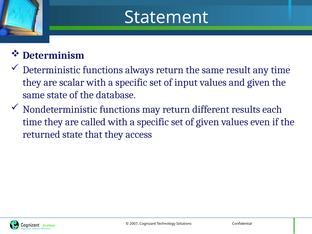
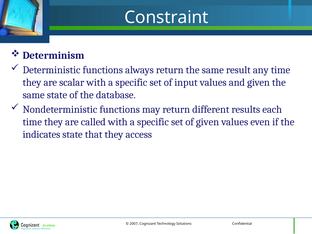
Statement: Statement -> Constraint
returned: returned -> indicates
